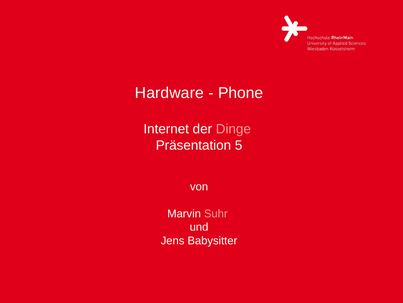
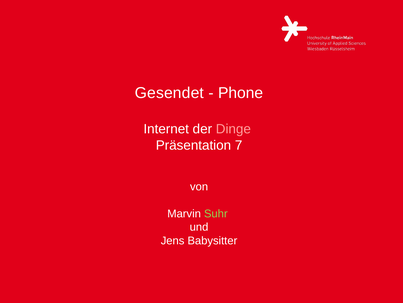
Hardware: Hardware -> Gesendet
5: 5 -> 7
Suhr colour: pink -> light green
